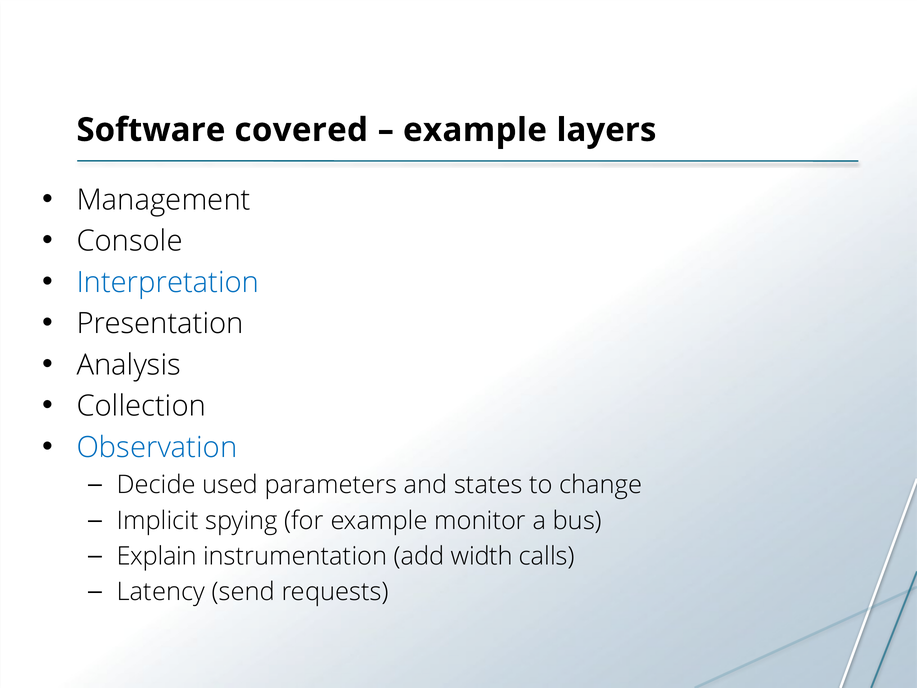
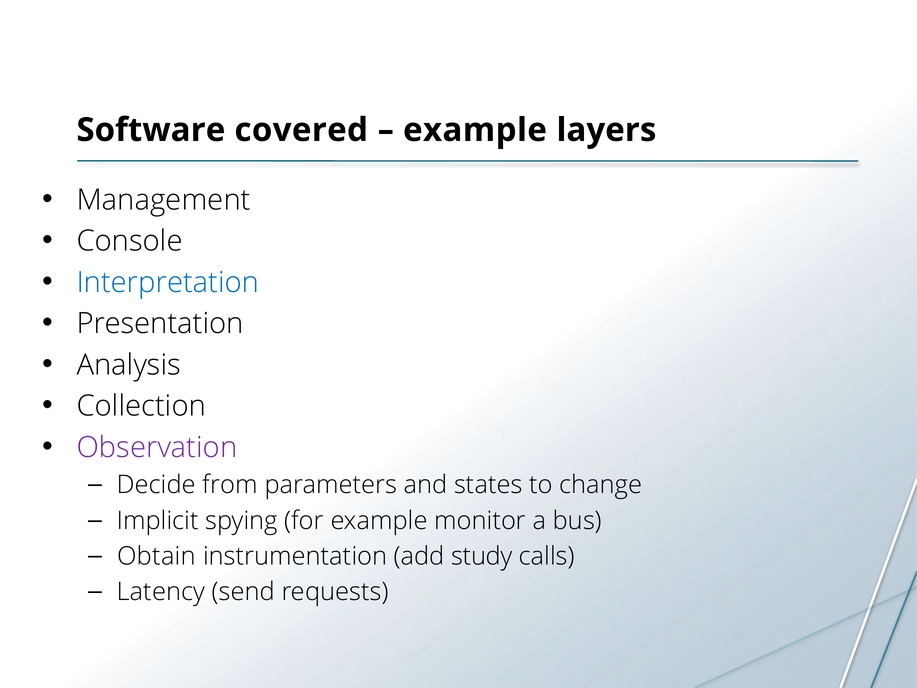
Observation colour: blue -> purple
used: used -> from
Explain: Explain -> Obtain
width: width -> study
